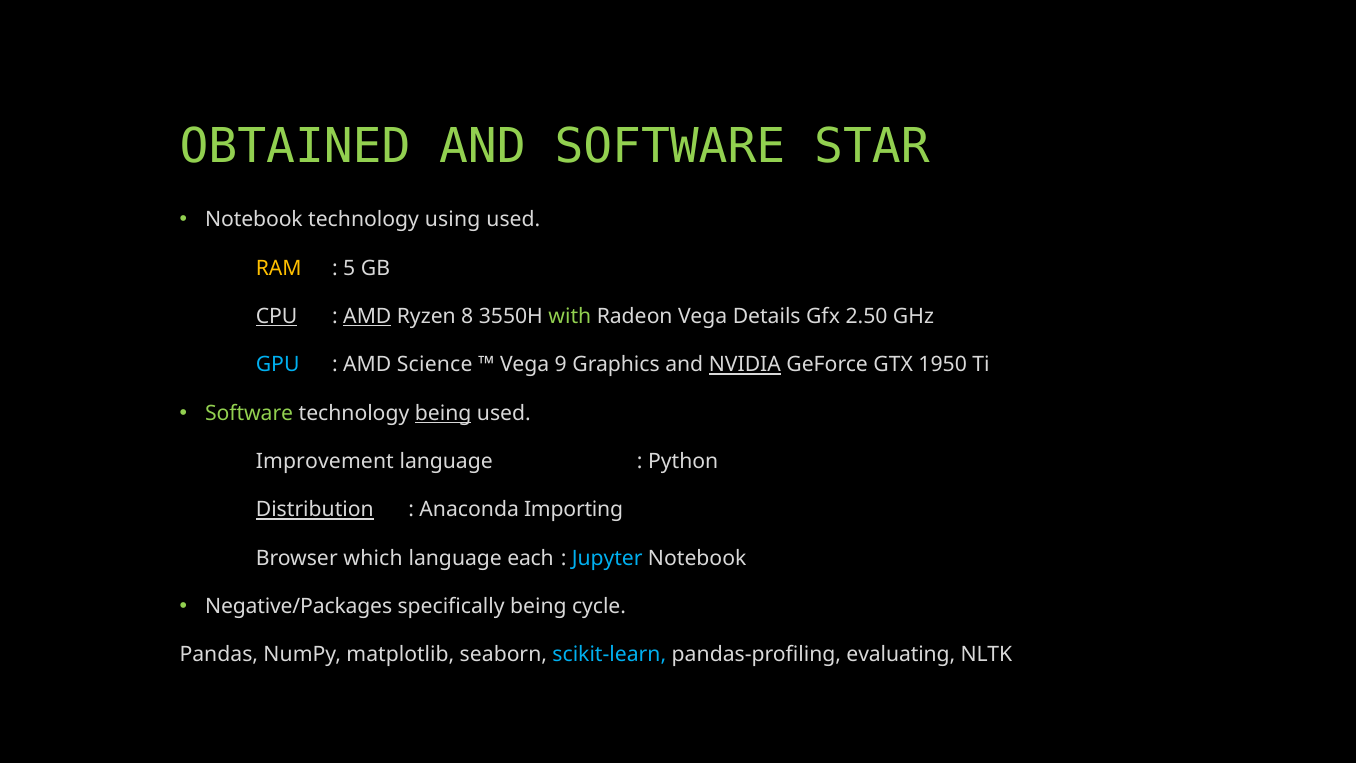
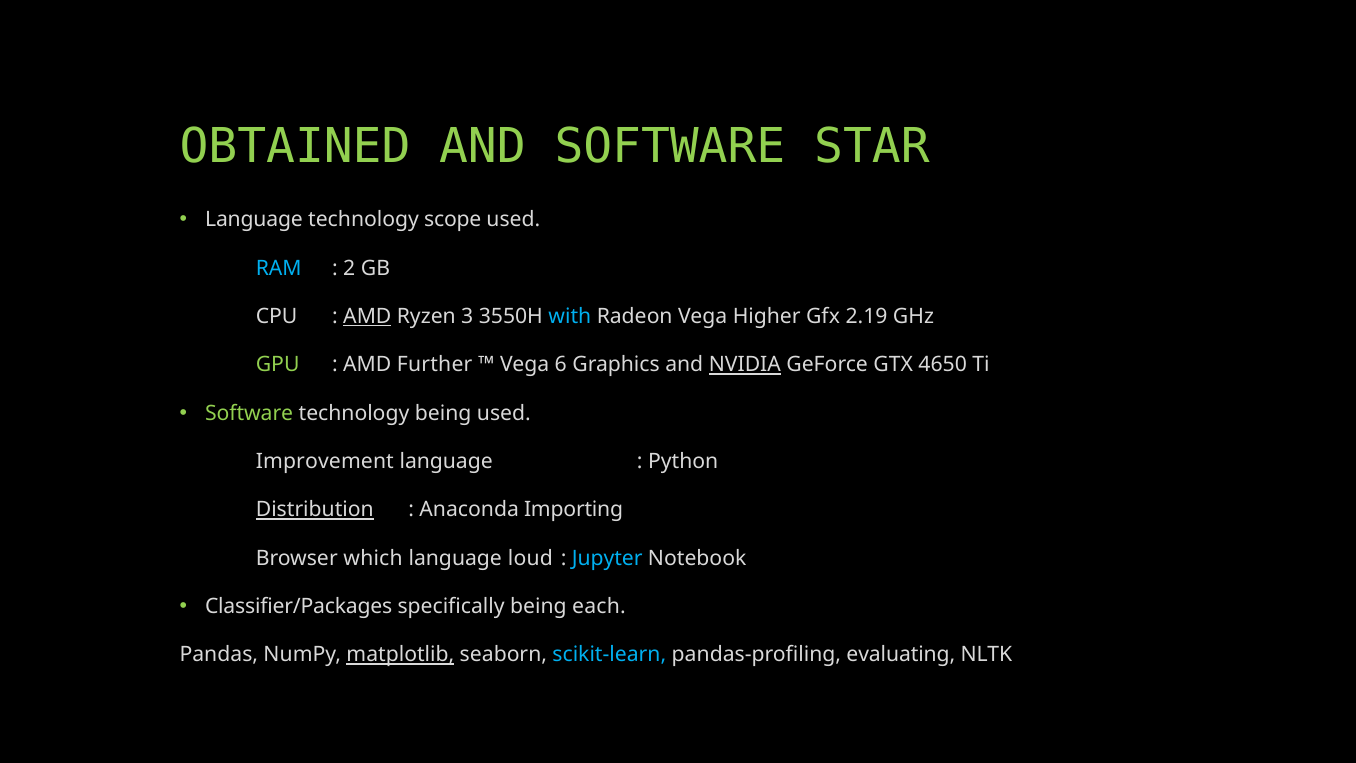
Notebook at (254, 220): Notebook -> Language
using: using -> scope
RAM colour: yellow -> light blue
5: 5 -> 2
CPU underline: present -> none
8: 8 -> 3
with colour: light green -> light blue
Details: Details -> Higher
2.50: 2.50 -> 2.19
GPU colour: light blue -> light green
Science: Science -> Further
9: 9 -> 6
1950: 1950 -> 4650
being at (443, 413) underline: present -> none
each: each -> loud
Negative/Packages: Negative/Packages -> Classifier/Packages
cycle: cycle -> each
matplotlib underline: none -> present
